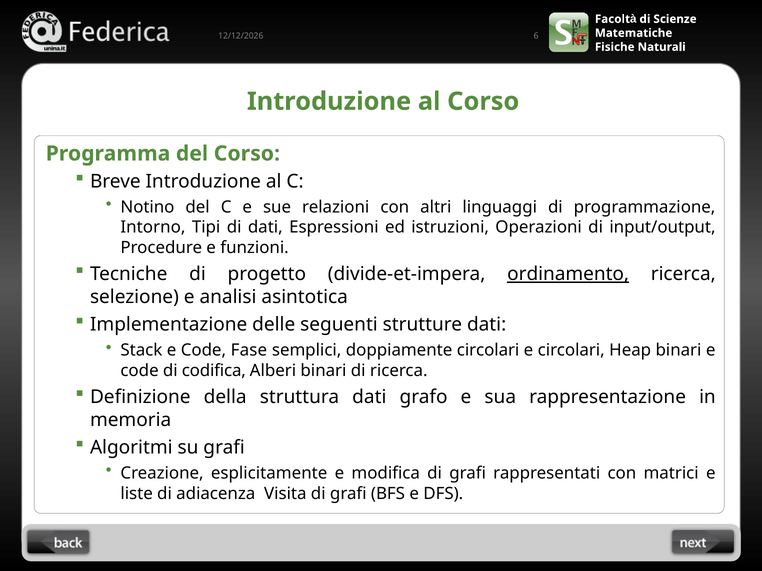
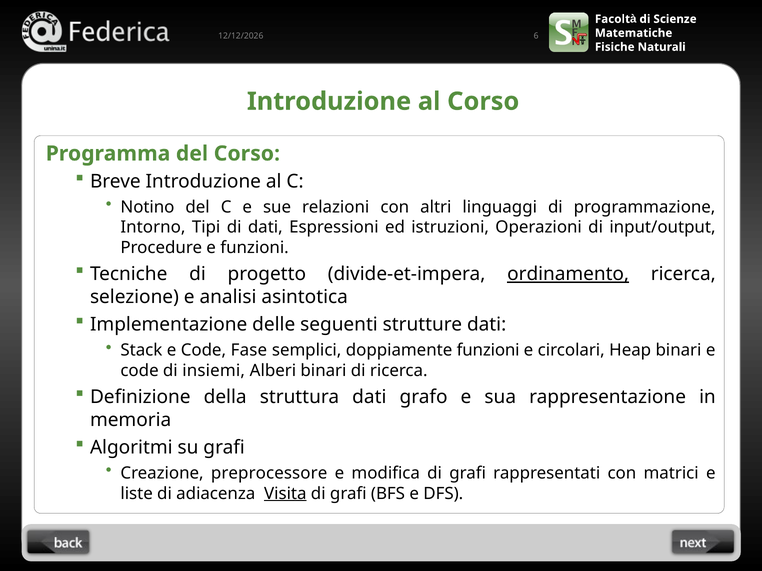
doppiamente circolari: circolari -> funzioni
codifica: codifica -> insiemi
esplicitamente: esplicitamente -> preprocessore
Visita underline: none -> present
